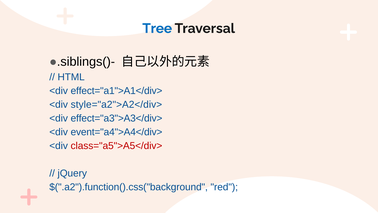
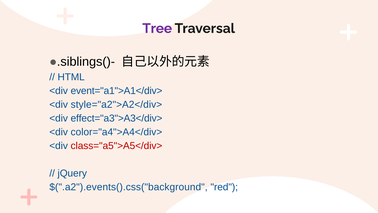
Tree colour: blue -> purple
effect="a1">A1</div>: effect="a1">A1</div> -> event="a1">A1</div>
event="a4">A4</div>: event="a4">A4</div> -> color="a4">A4</div>
$(".a2").function().css("background: $(".a2").function().css("background -> $(".a2").events().css("background
